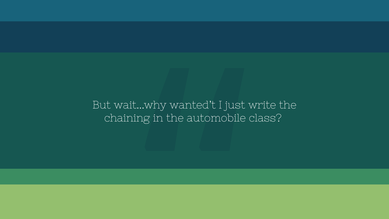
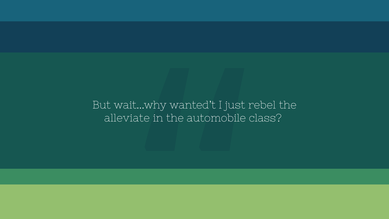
write: write -> rebel
chaining: chaining -> alleviate
